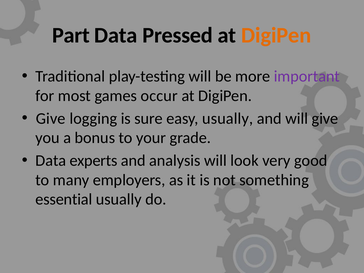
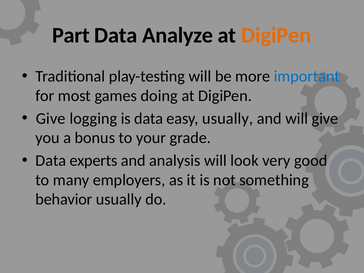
Pressed: Pressed -> Analyze
important colour: purple -> blue
occur: occur -> doing
is sure: sure -> data
essential: essential -> behavior
